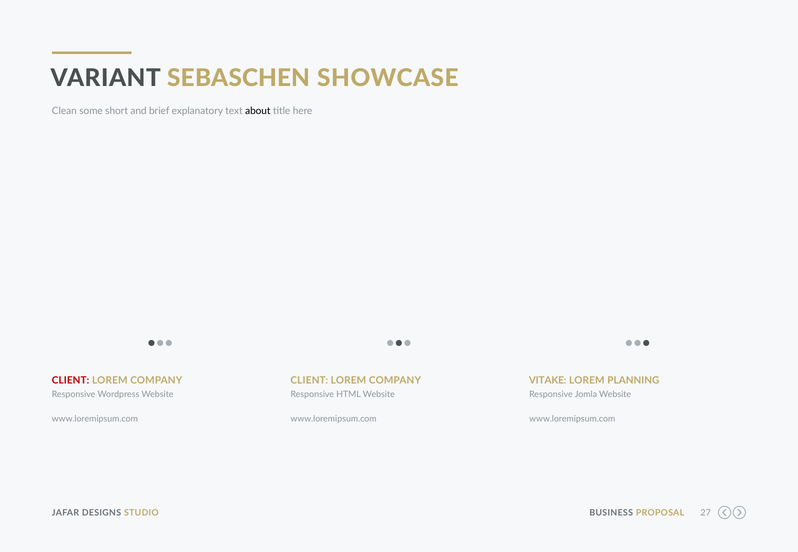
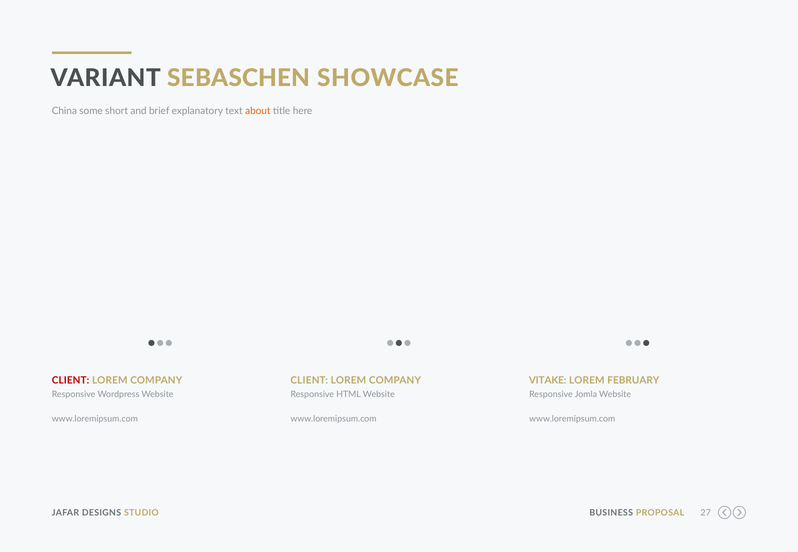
Clean: Clean -> China
about colour: black -> orange
PLANNING: PLANNING -> FEBRUARY
